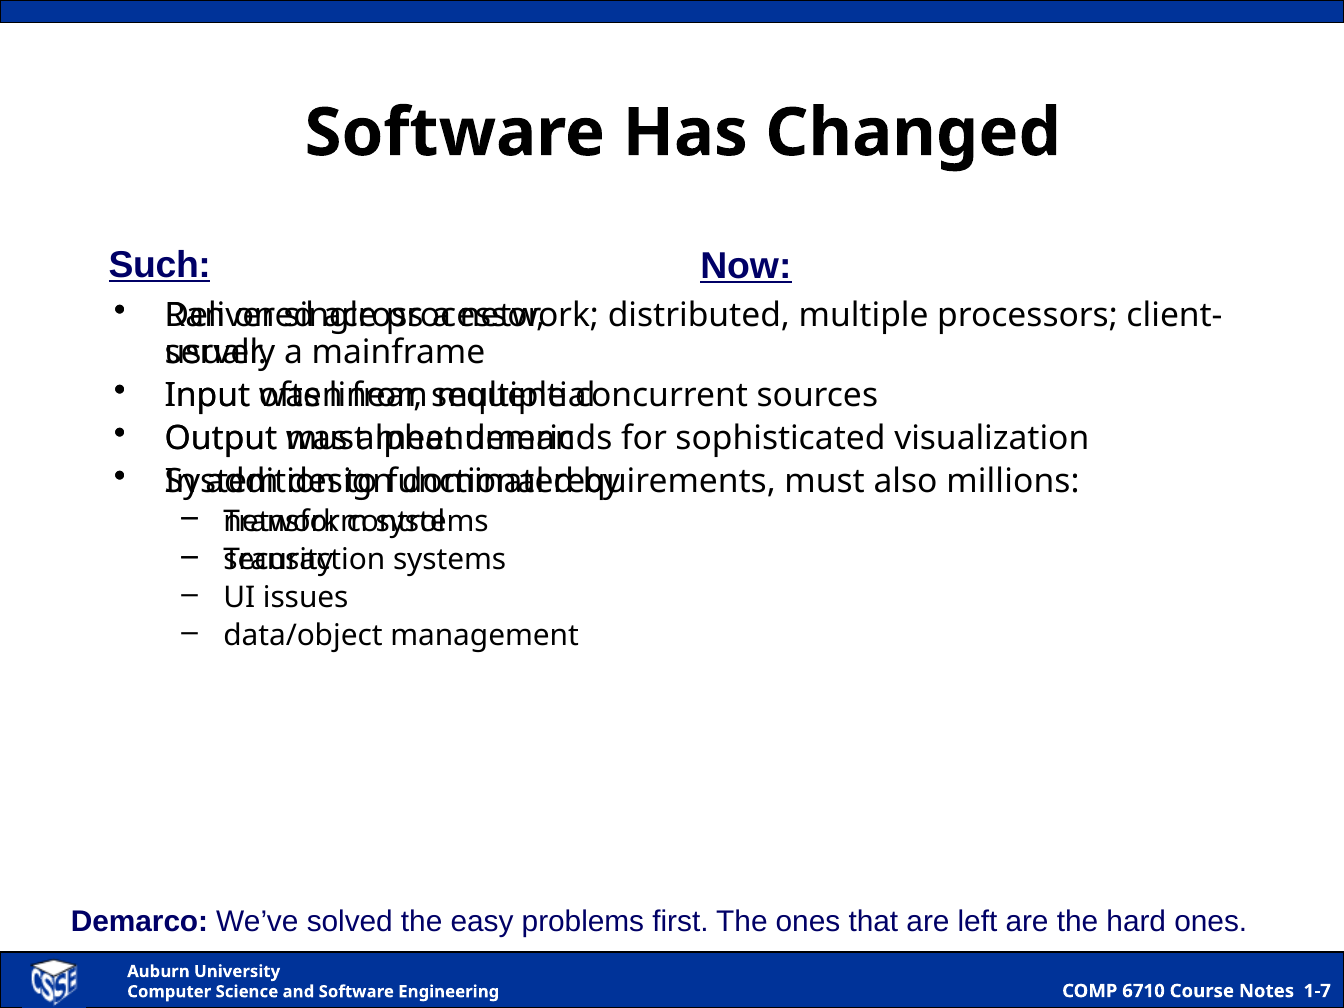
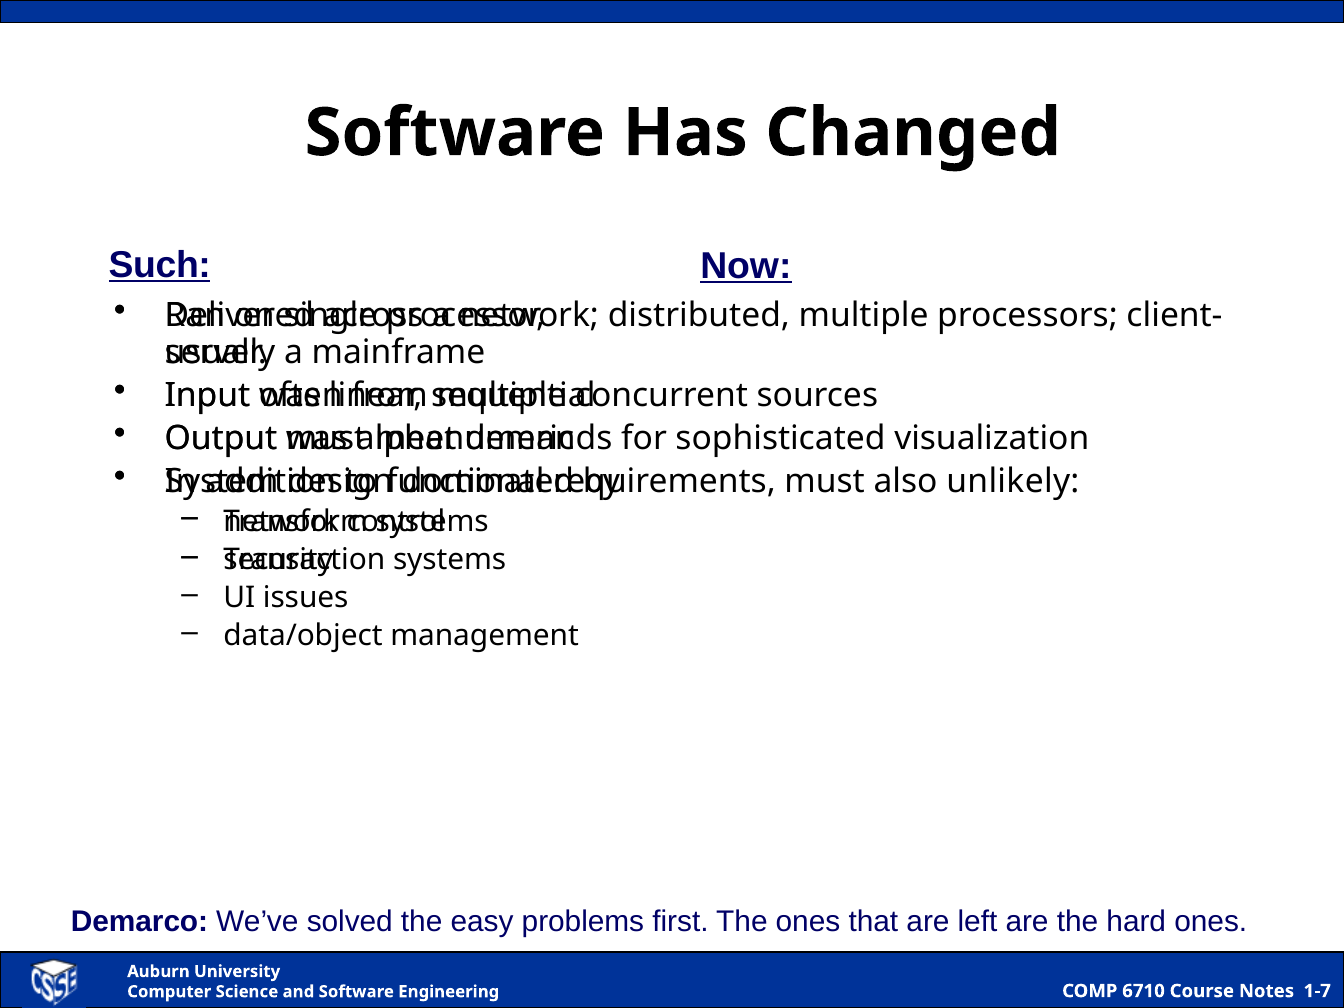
millions: millions -> unlikely
